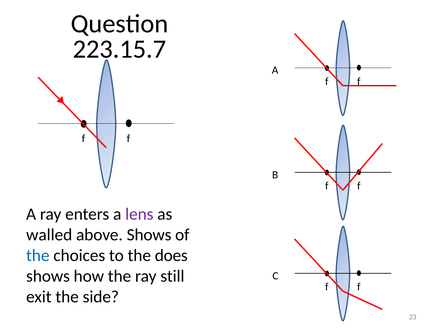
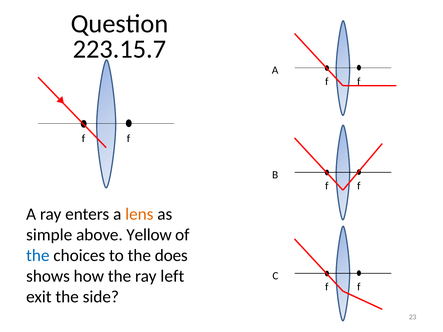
lens colour: purple -> orange
walled: walled -> simple
above Shows: Shows -> Yellow
still: still -> left
